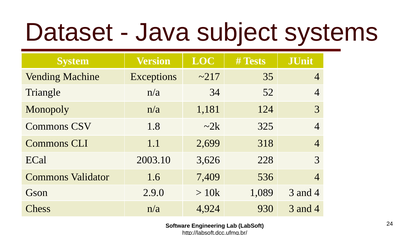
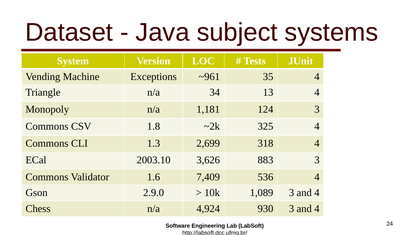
~217: ~217 -> ~961
52: 52 -> 13
1.1: 1.1 -> 1.3
228: 228 -> 883
